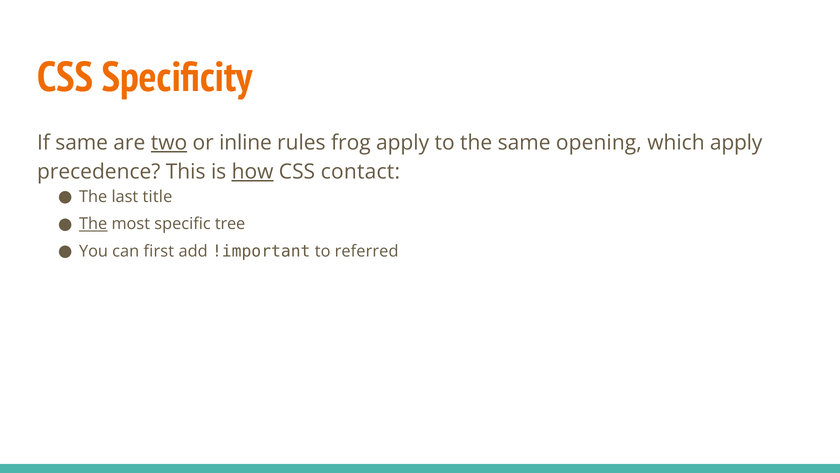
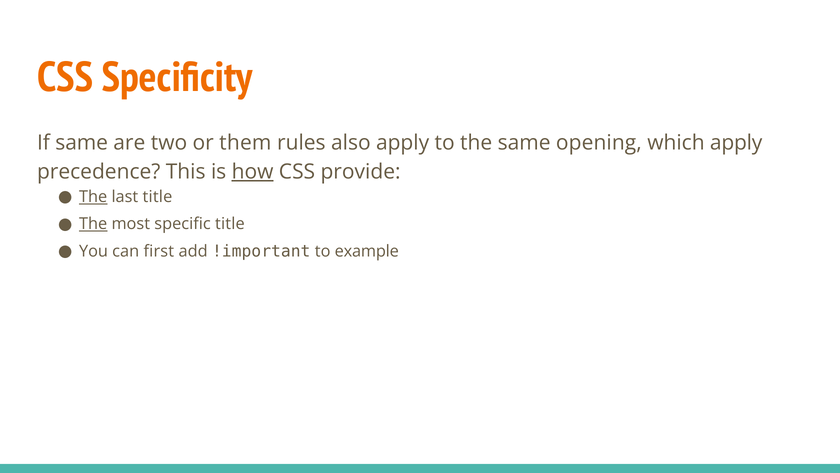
two underline: present -> none
inline: inline -> them
frog: frog -> also
contact: contact -> provide
The at (93, 197) underline: none -> present
specific tree: tree -> title
referred: referred -> example
